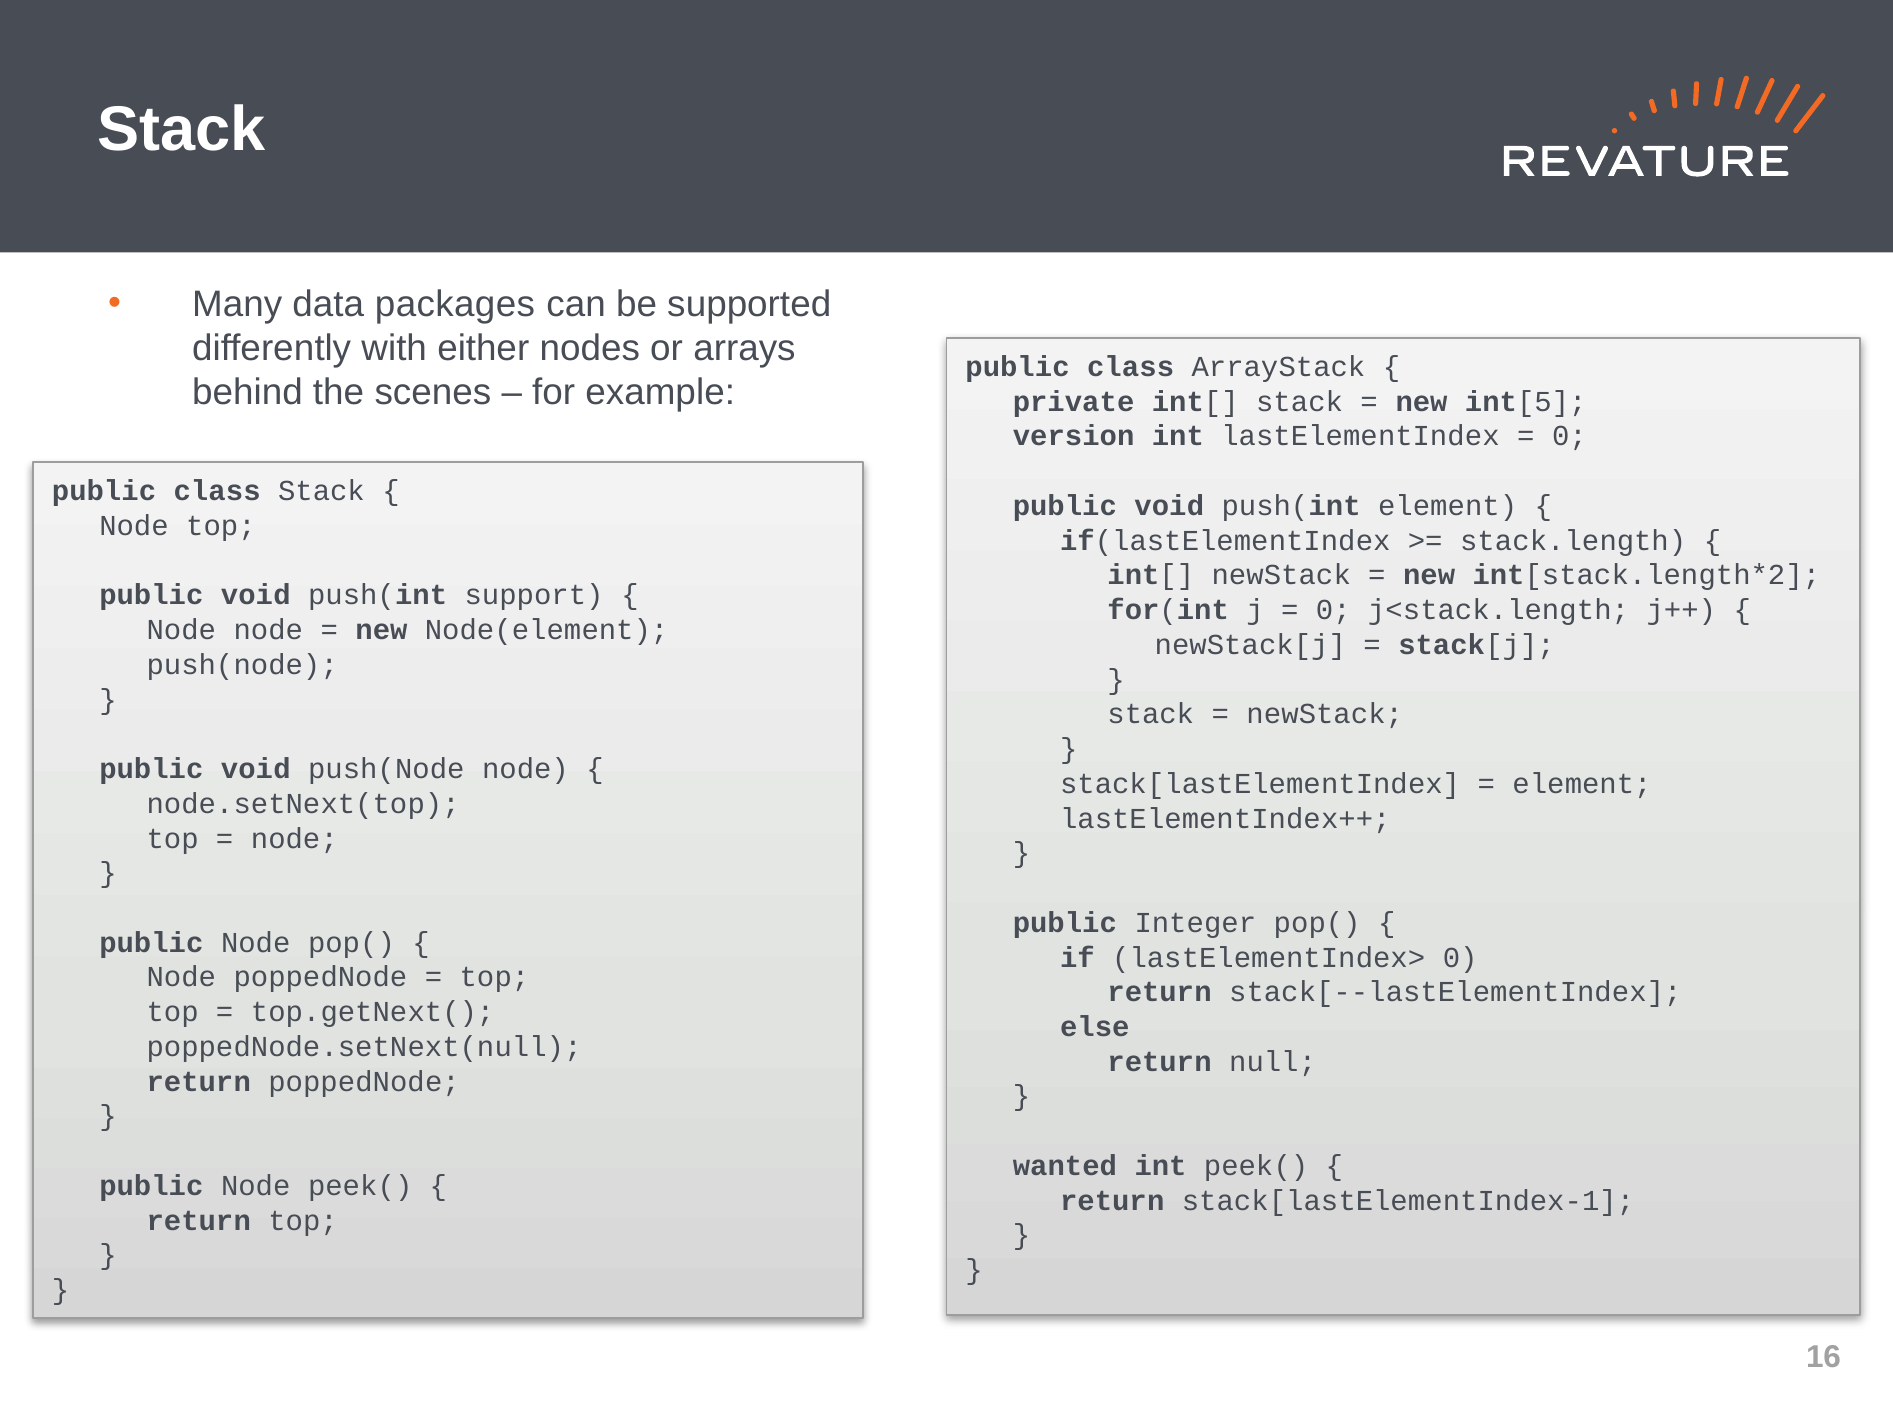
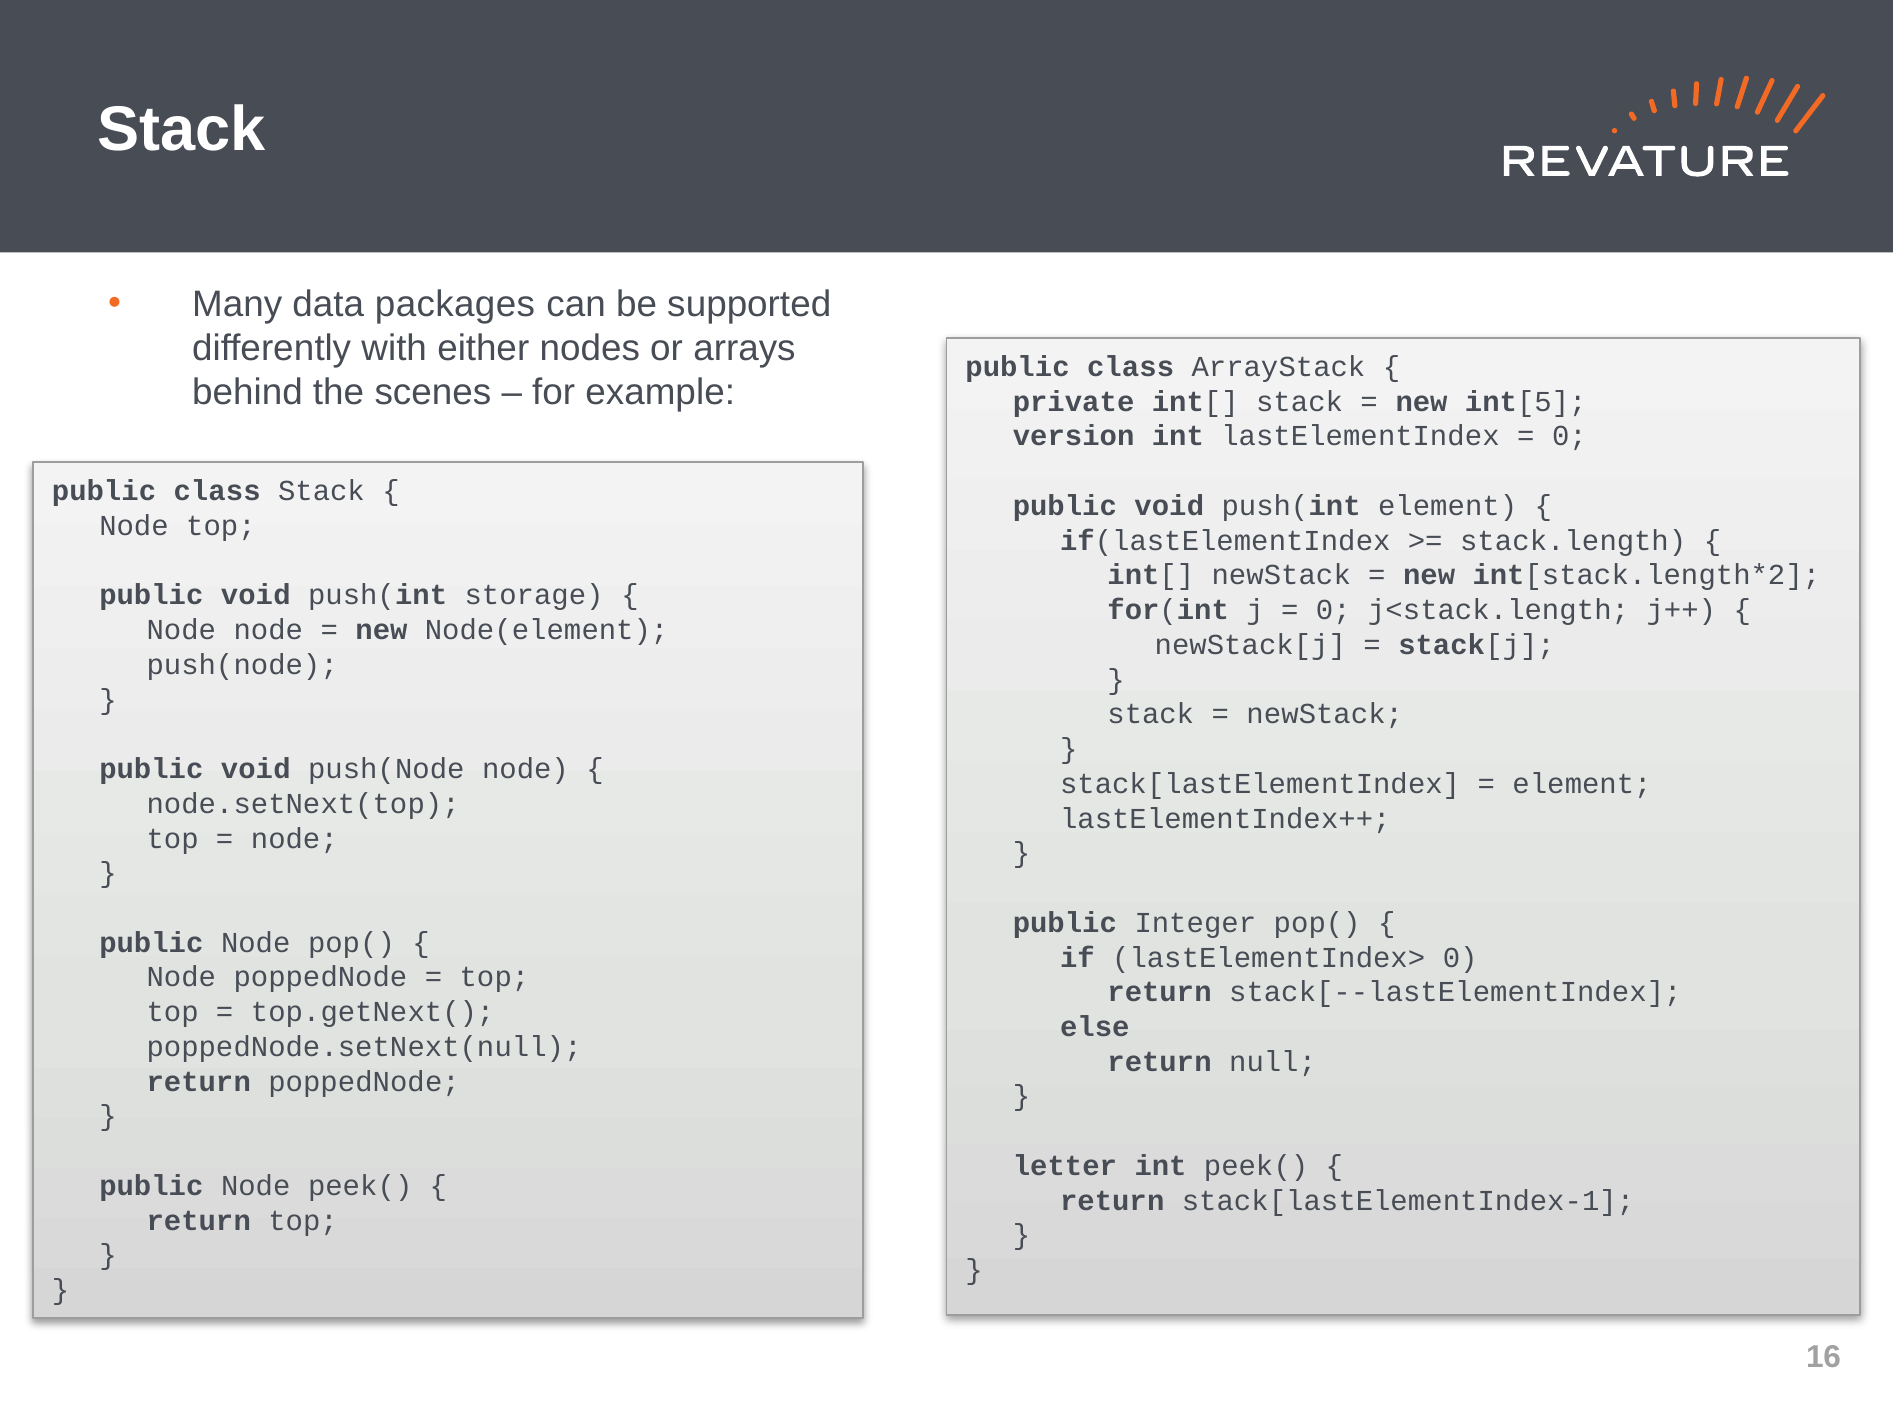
support: support -> storage
wanted: wanted -> letter
